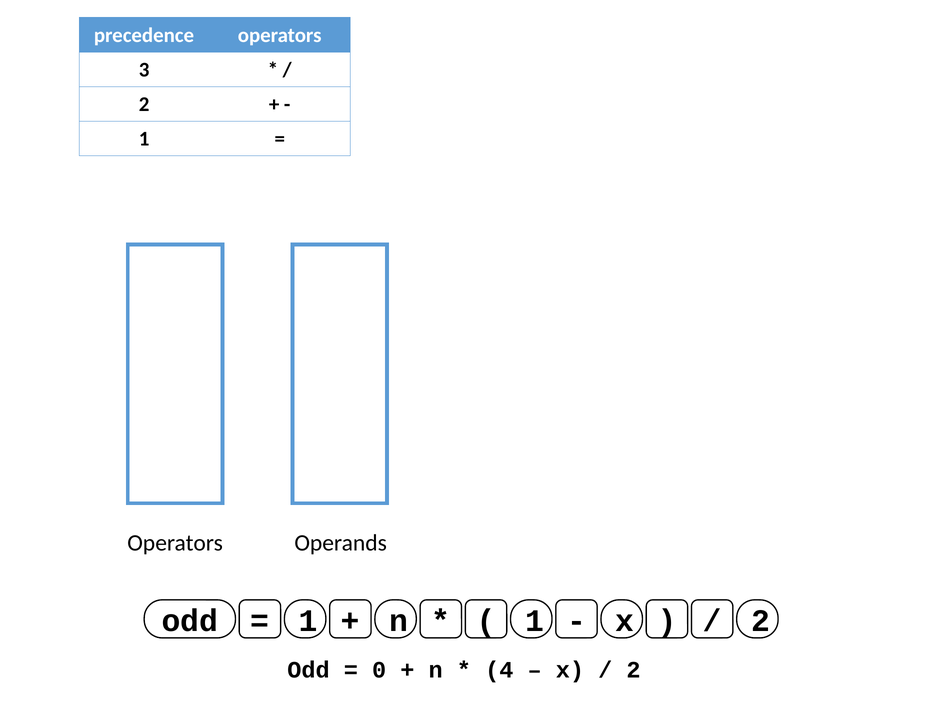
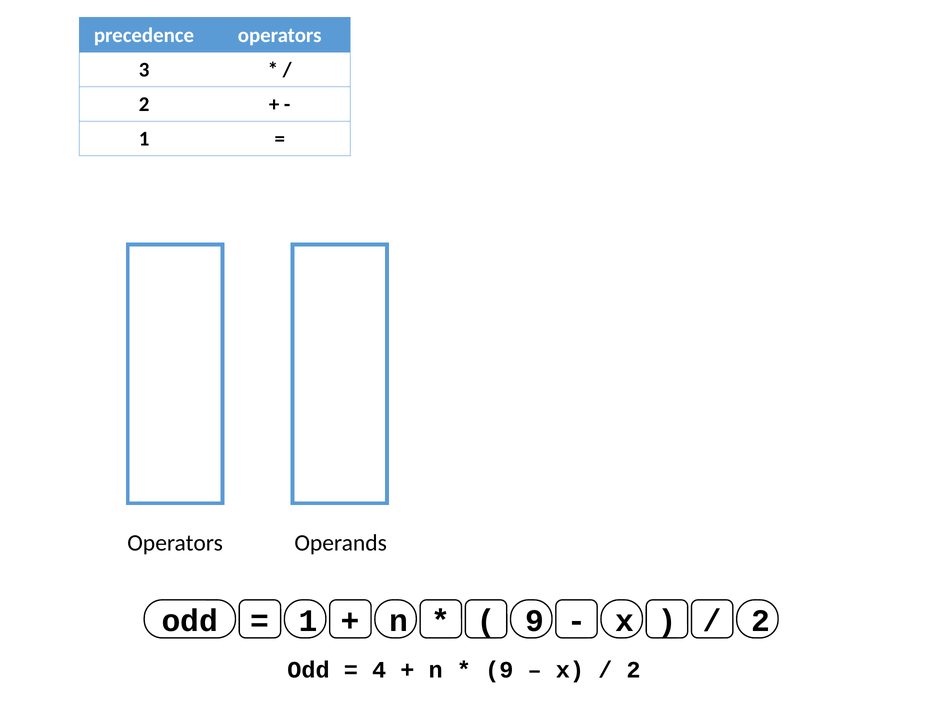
1 1: 1 -> 9
0: 0 -> 4
4 at (499, 670): 4 -> 9
